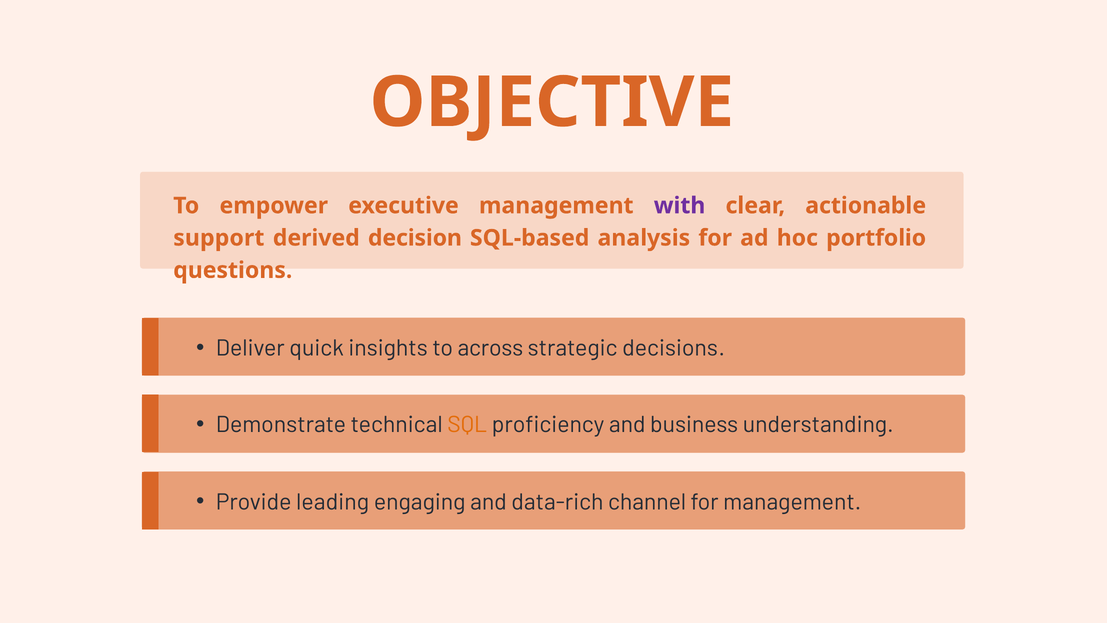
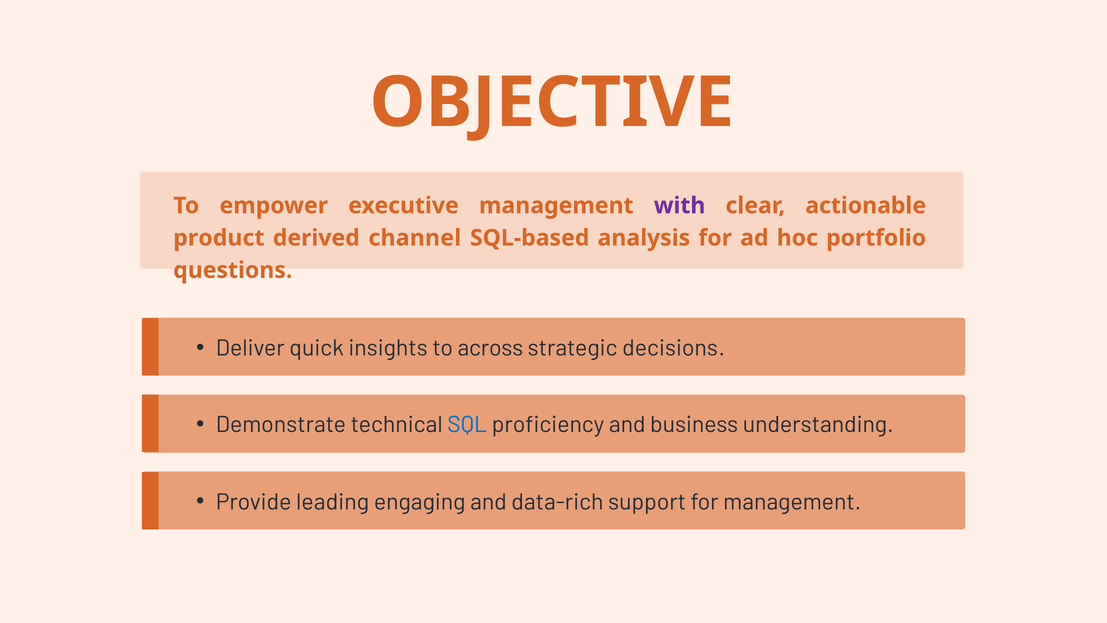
support: support -> product
decision: decision -> channel
SQL colour: orange -> blue
channel: channel -> support
